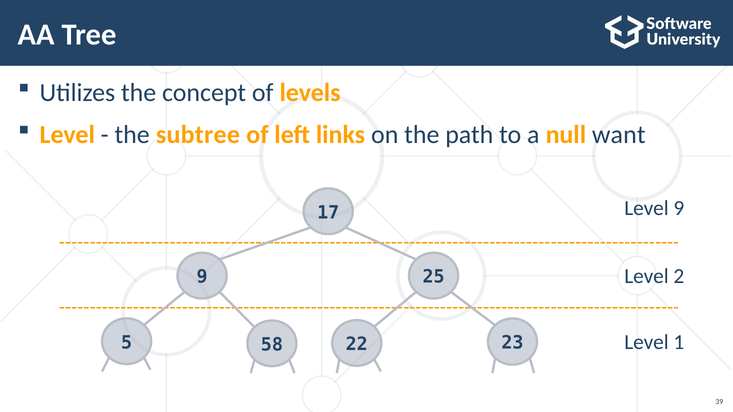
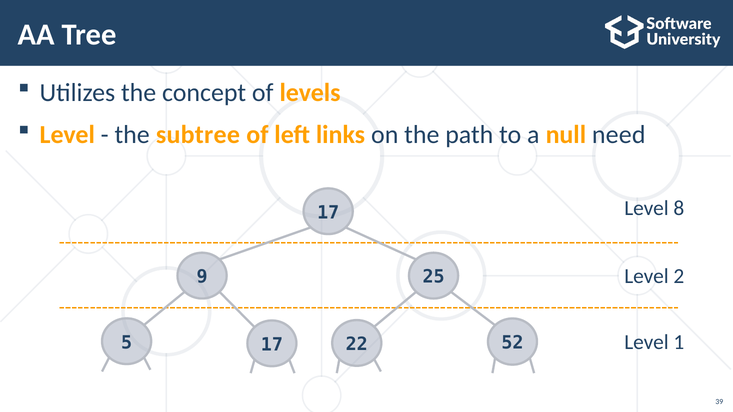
want: want -> need
Level 9: 9 -> 8
5 58: 58 -> 17
23: 23 -> 52
